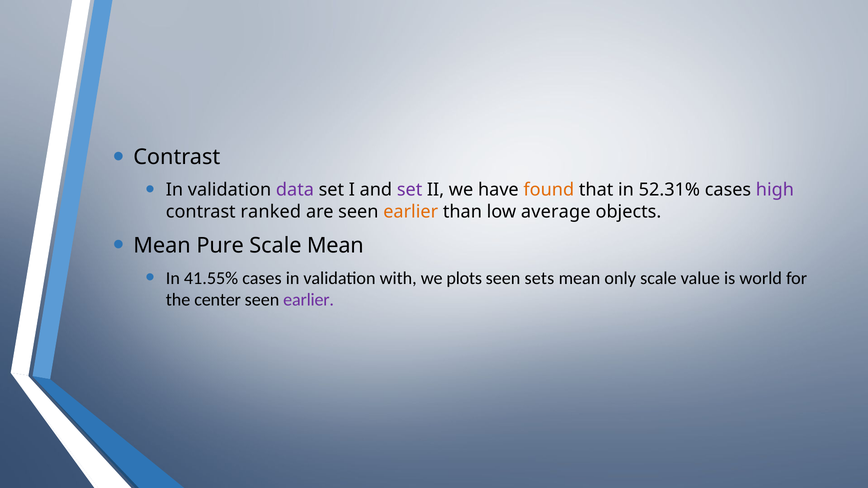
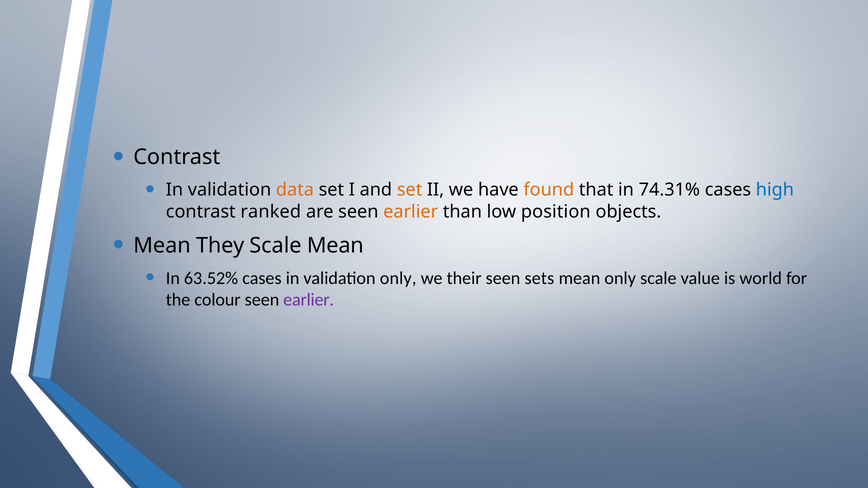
data colour: purple -> orange
set at (410, 190) colour: purple -> orange
52.31%: 52.31% -> 74.31%
high colour: purple -> blue
average: average -> position
Pure: Pure -> They
41.55%: 41.55% -> 63.52%
validation with: with -> only
plots: plots -> their
center: center -> colour
